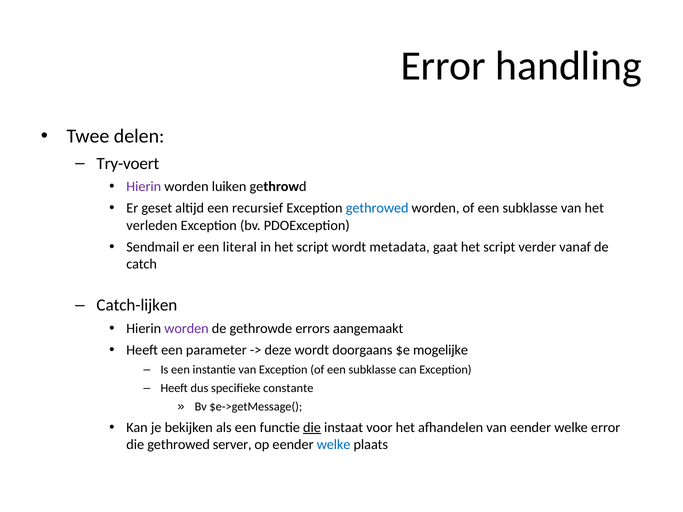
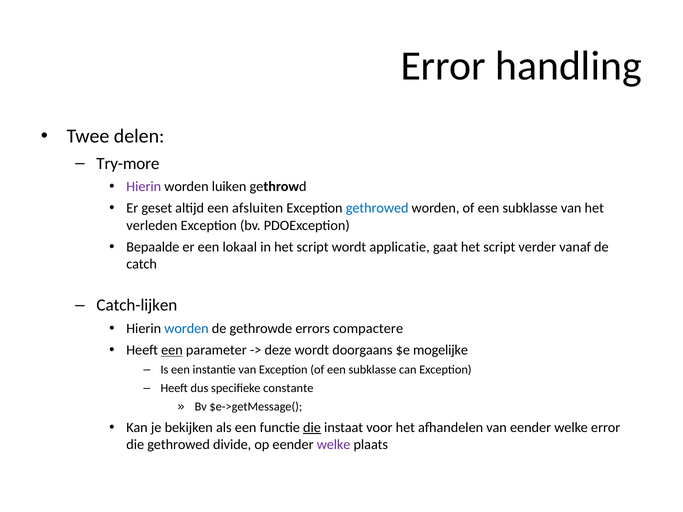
Try-voert: Try-voert -> Try-more
recursief: recursief -> afsluiten
Sendmail: Sendmail -> Bepaalde
literal: literal -> lokaal
metadata: metadata -> applicatie
worden at (186, 329) colour: purple -> blue
aangemaakt: aangemaakt -> compactere
een at (172, 350) underline: none -> present
server: server -> divide
welke at (334, 445) colour: blue -> purple
